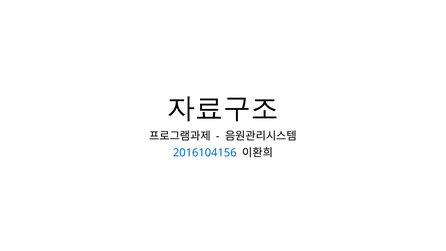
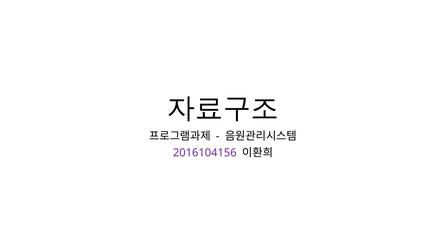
2016104156 colour: blue -> purple
